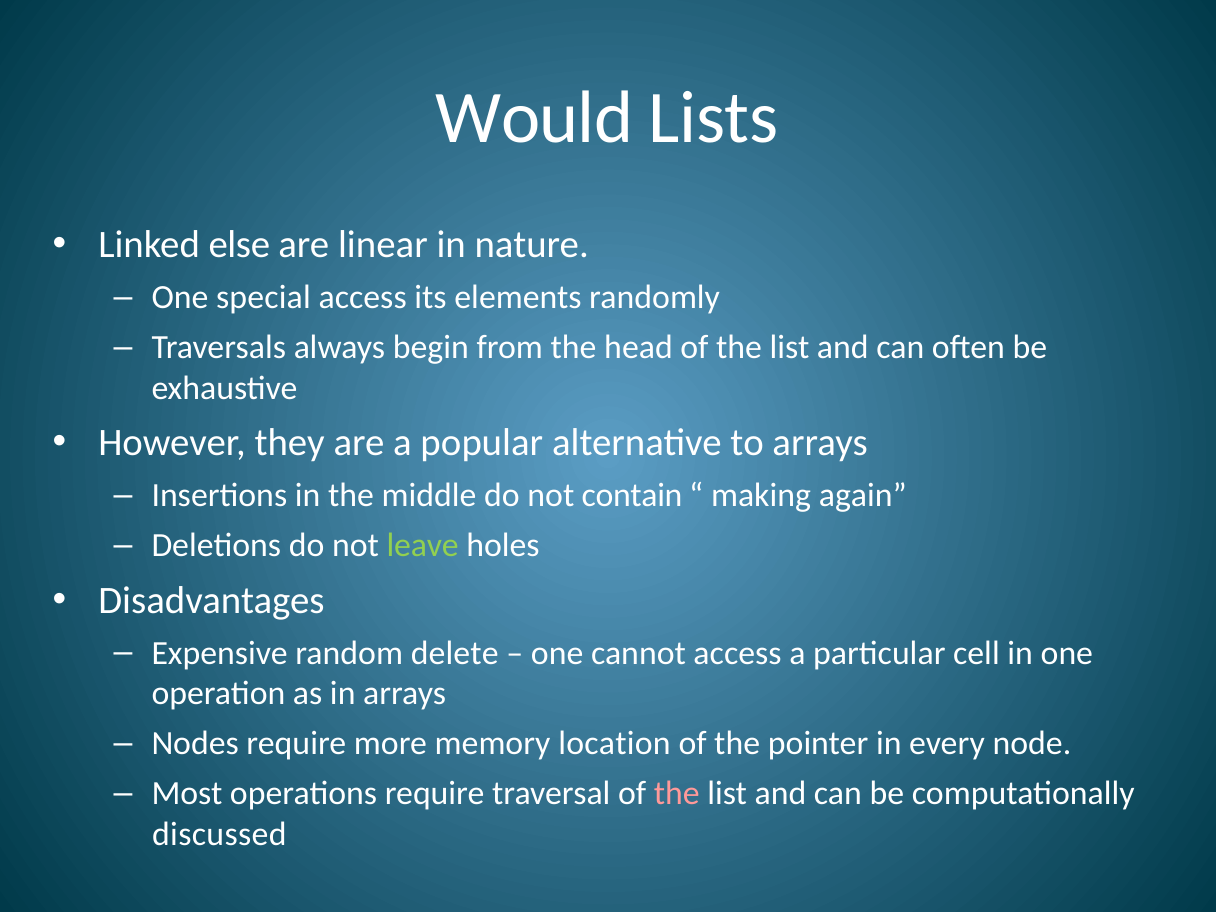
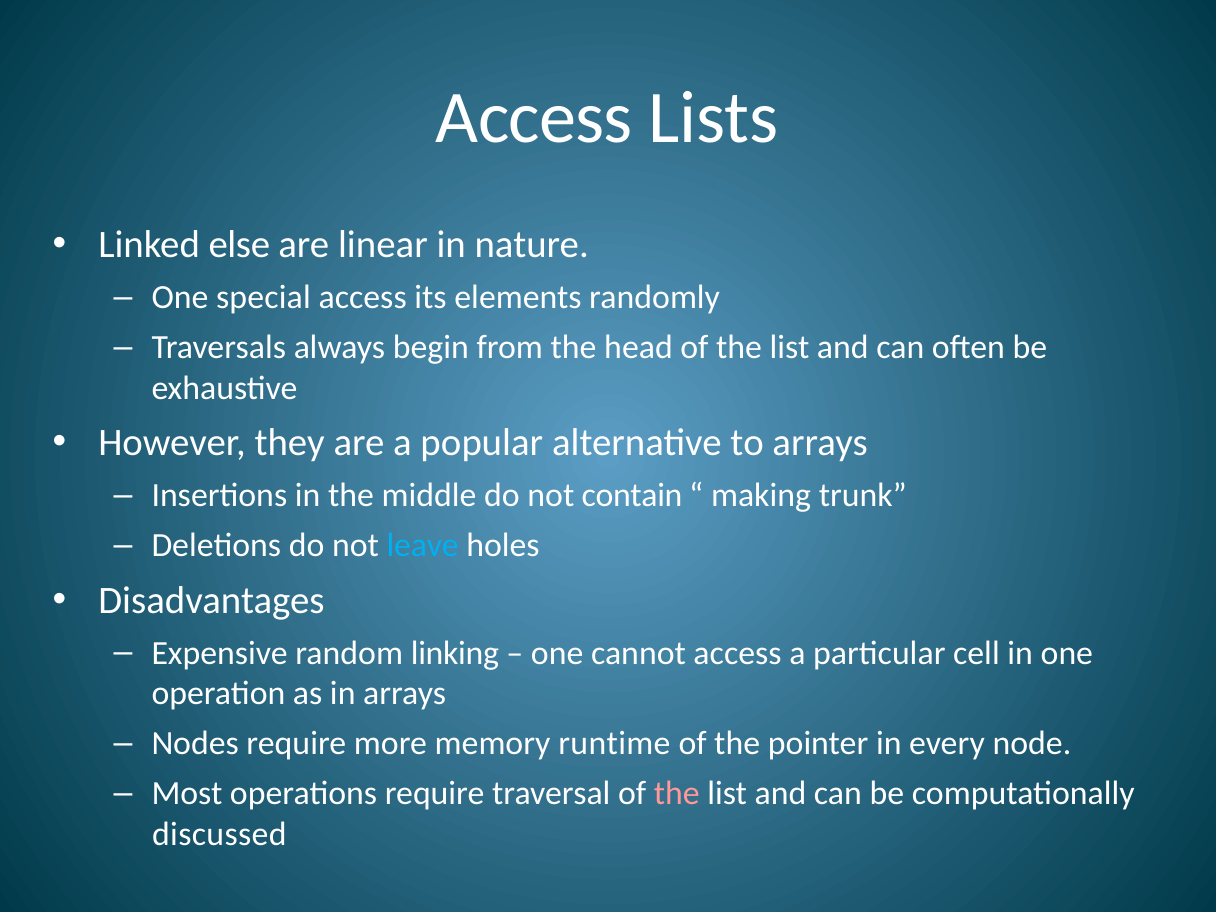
Would at (534, 118): Would -> Access
again: again -> trunk
leave colour: light green -> light blue
delete: delete -> linking
location: location -> runtime
